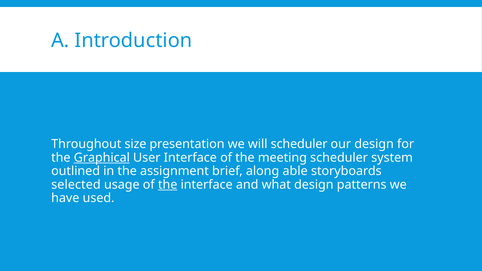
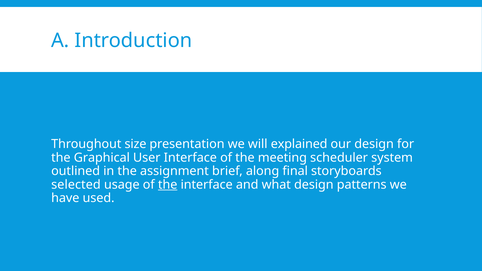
will scheduler: scheduler -> explained
Graphical underline: present -> none
able: able -> final
